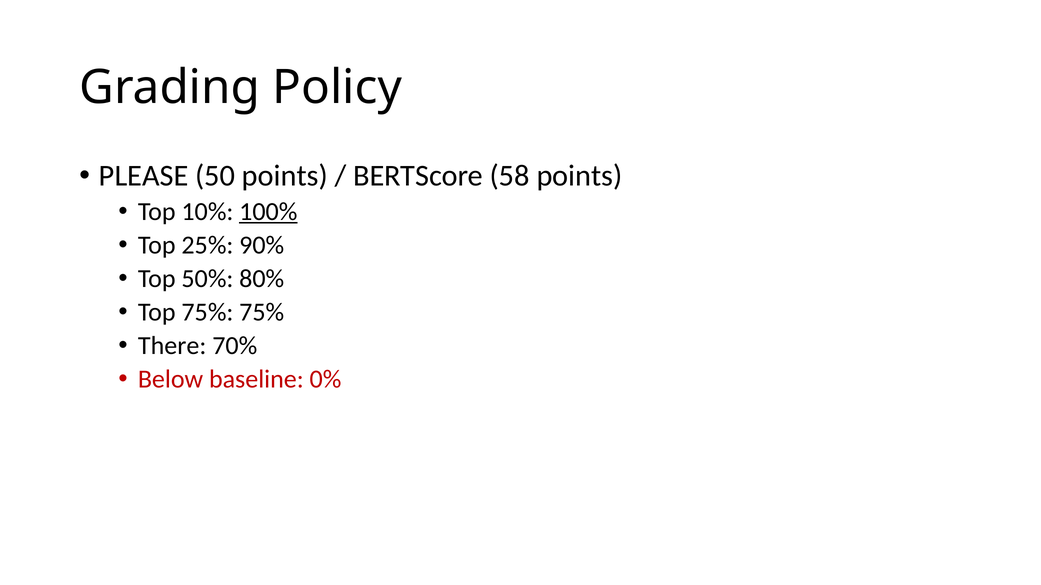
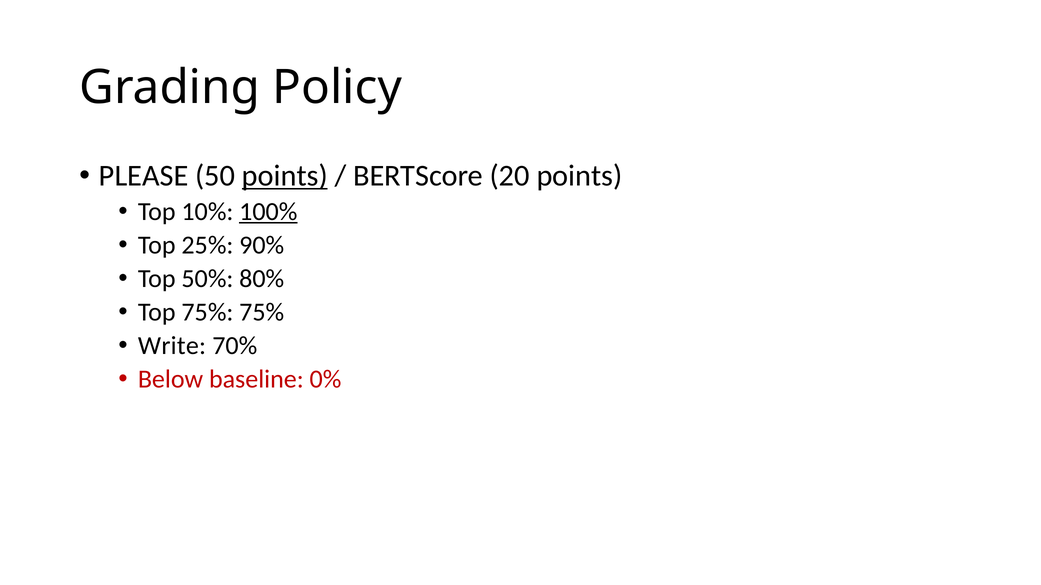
points at (285, 176) underline: none -> present
58: 58 -> 20
There: There -> Write
